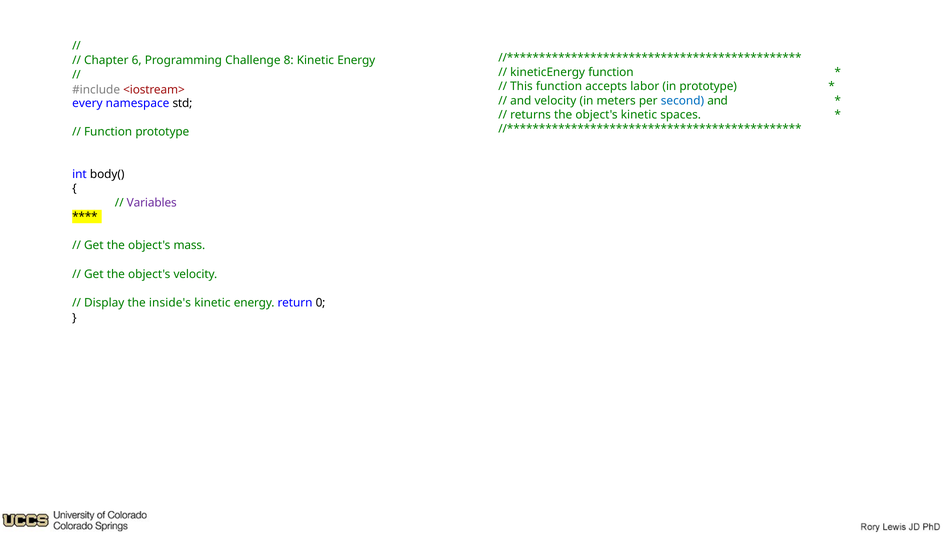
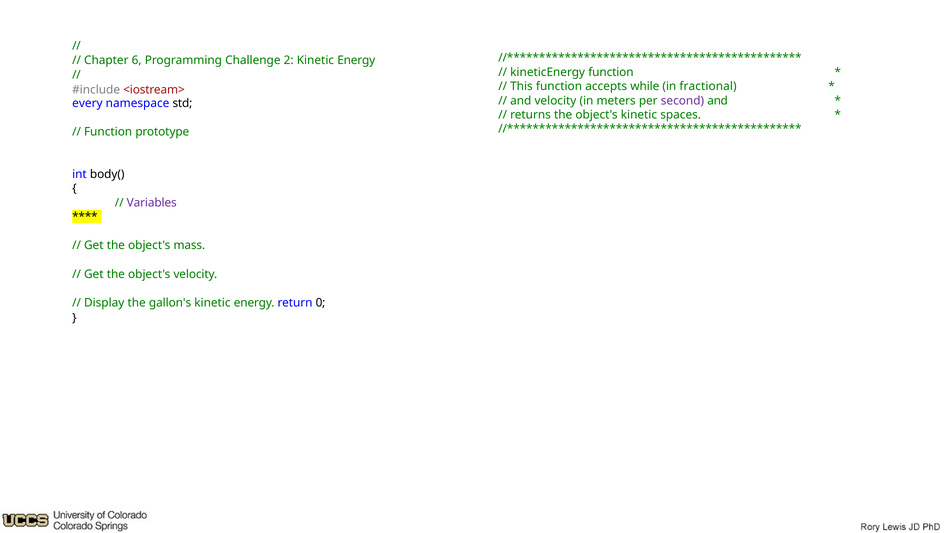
8: 8 -> 2
labor: labor -> while
in prototype: prototype -> fractional
second colour: blue -> purple
inside's: inside's -> gallon's
